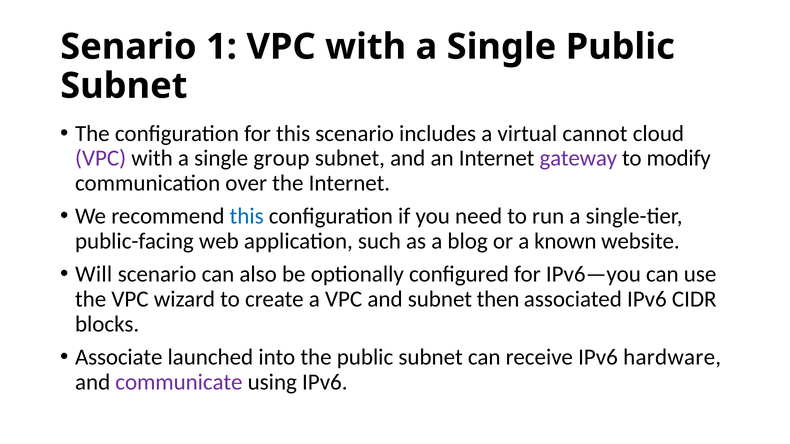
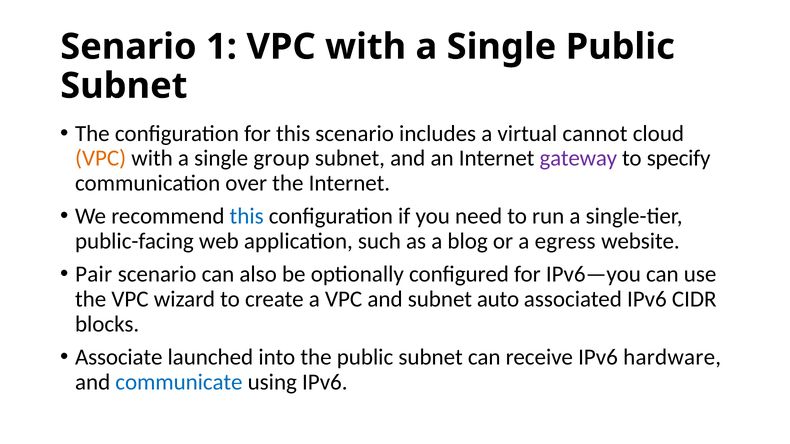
VPC at (101, 158) colour: purple -> orange
modify: modify -> specify
known: known -> egress
Will: Will -> Pair
then: then -> auto
communicate colour: purple -> blue
